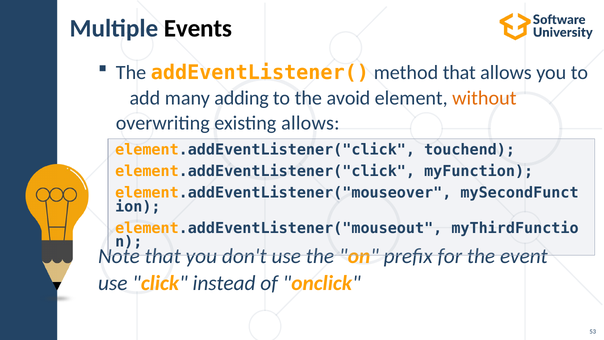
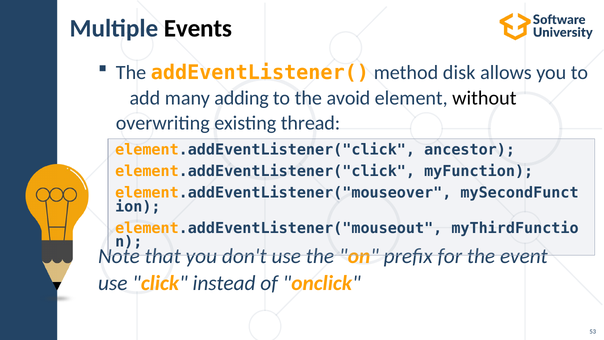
method that: that -> disk
without colour: orange -> black
existing allows: allows -> thread
touchend: touchend -> ancestor
